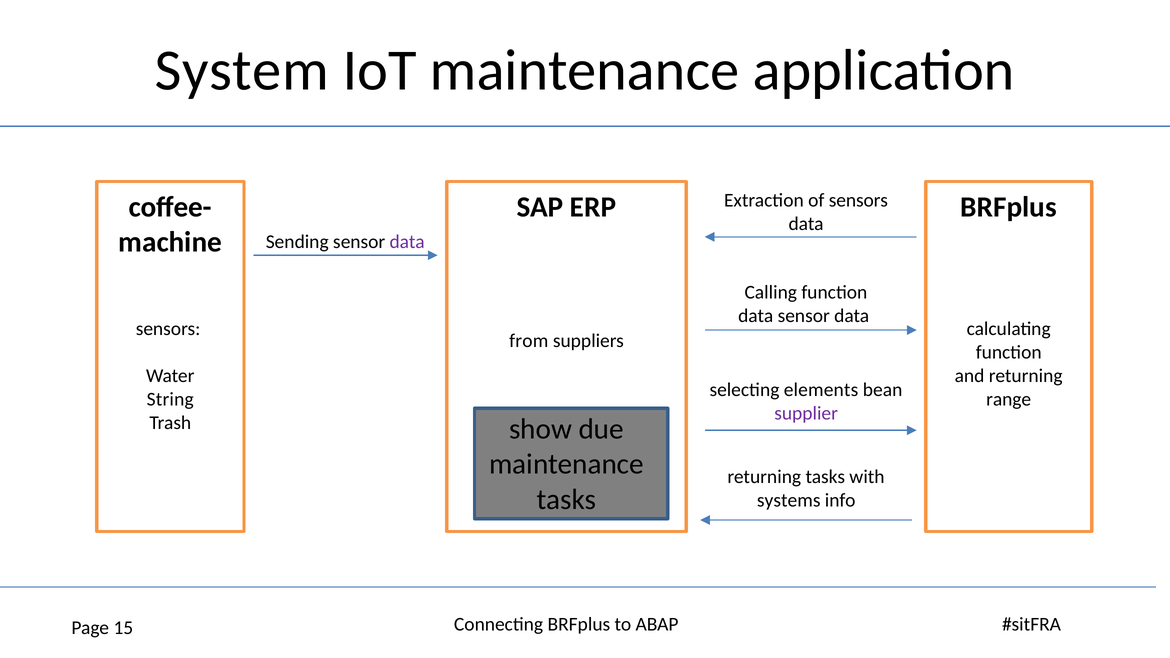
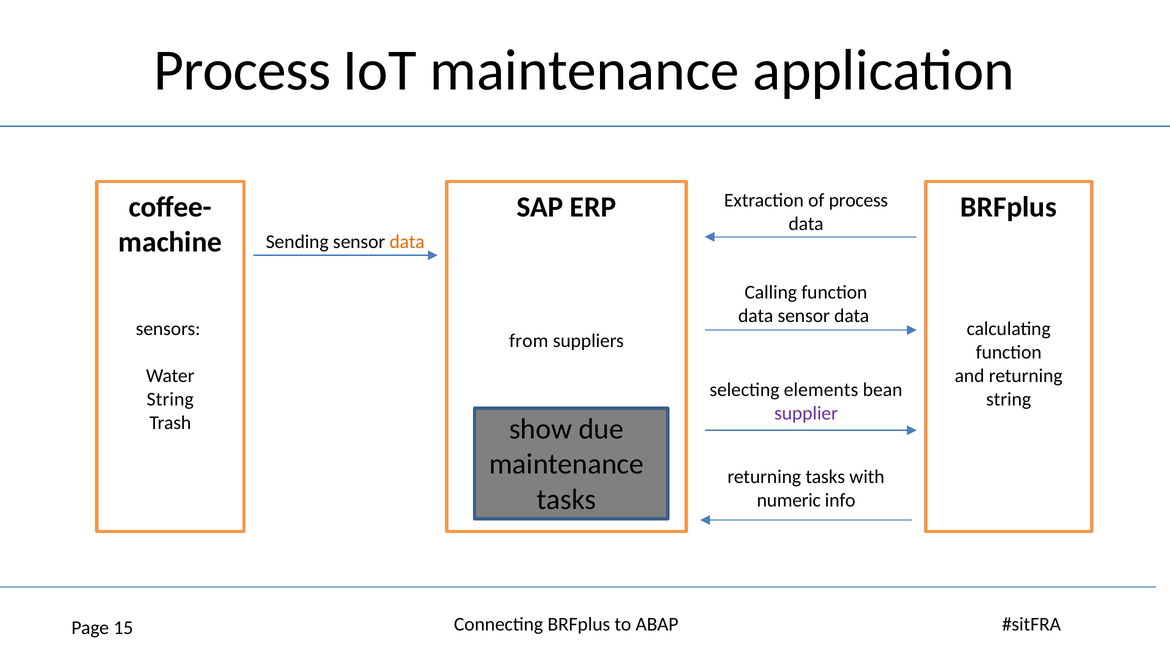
System at (242, 71): System -> Process
of sensors: sensors -> process
data at (407, 242) colour: purple -> orange
range at (1009, 399): range -> string
systems: systems -> numeric
